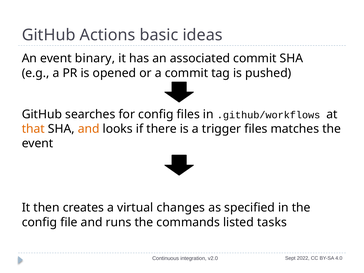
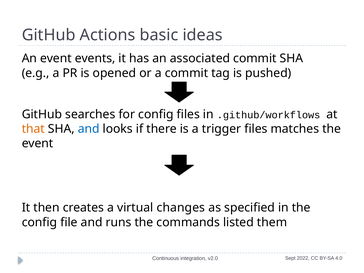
binary: binary -> events
and at (89, 129) colour: orange -> blue
tasks: tasks -> them
